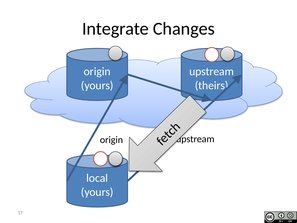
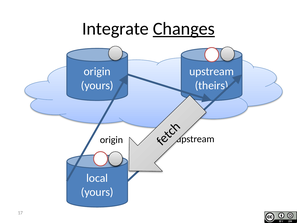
Changes underline: none -> present
